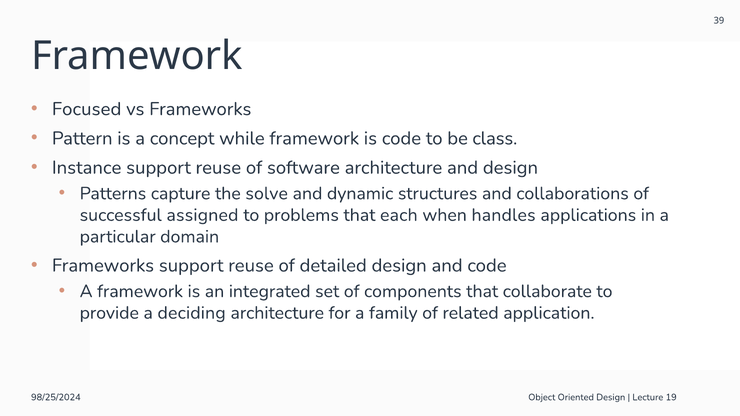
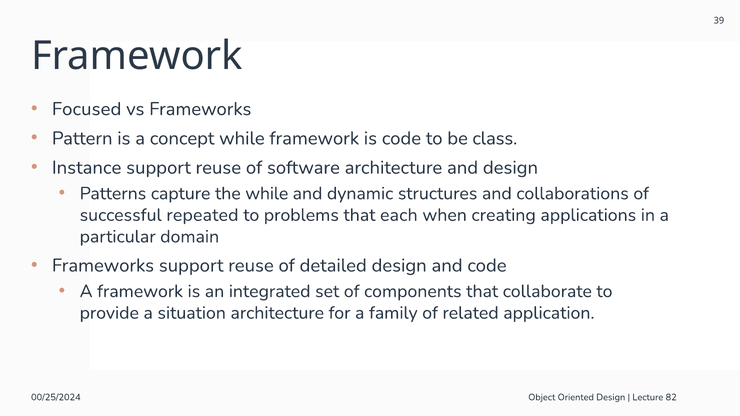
the solve: solve -> while
assigned: assigned -> repeated
handles: handles -> creating
deciding: deciding -> situation
98/25/2024: 98/25/2024 -> 00/25/2024
19: 19 -> 82
